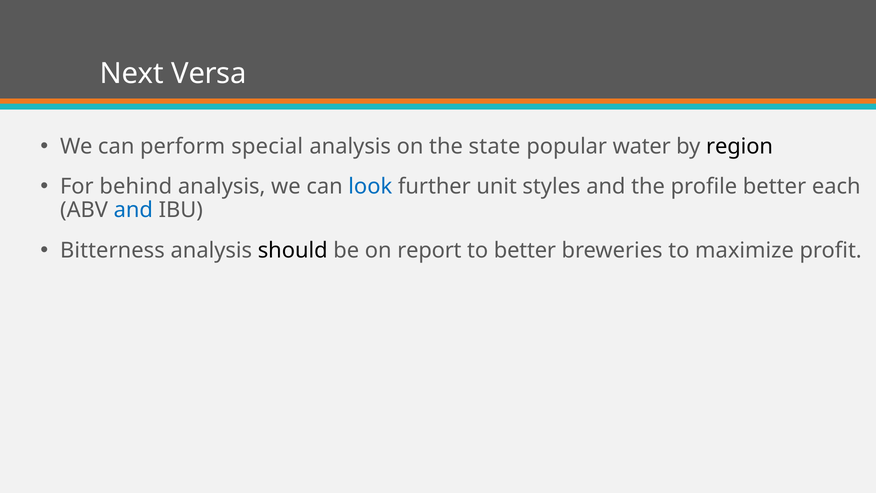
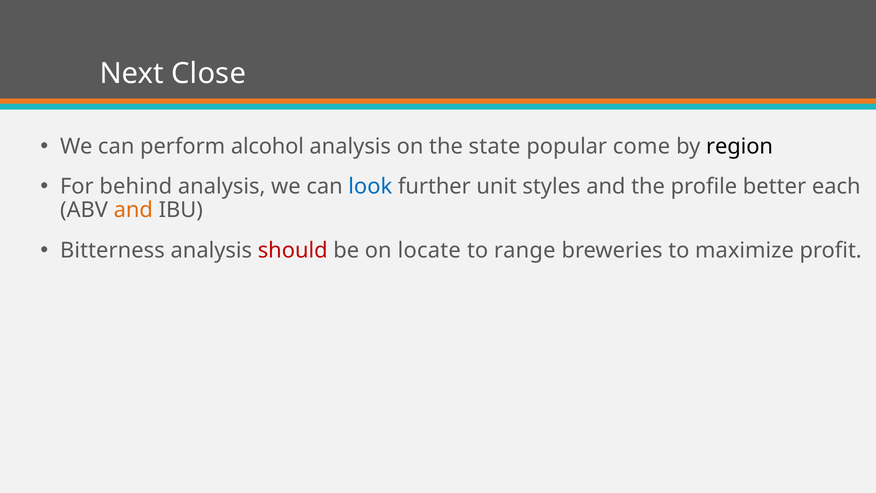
Versa: Versa -> Close
special: special -> alcohol
water: water -> come
and at (133, 210) colour: blue -> orange
should colour: black -> red
report: report -> locate
to better: better -> range
